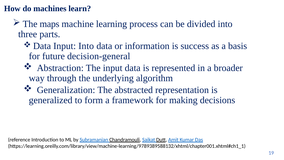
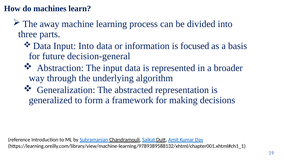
maps: maps -> away
success: success -> focused
